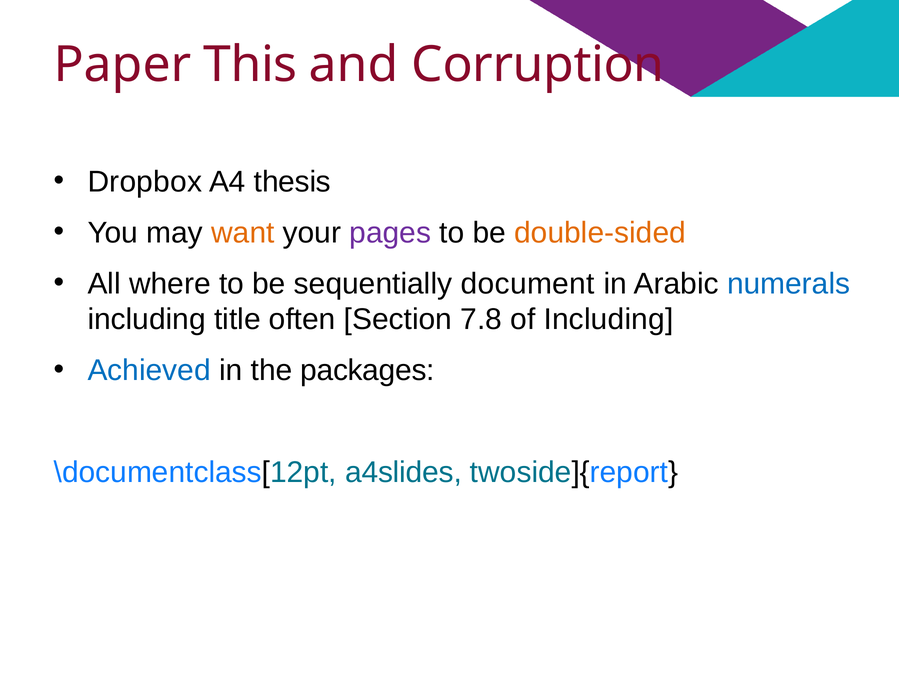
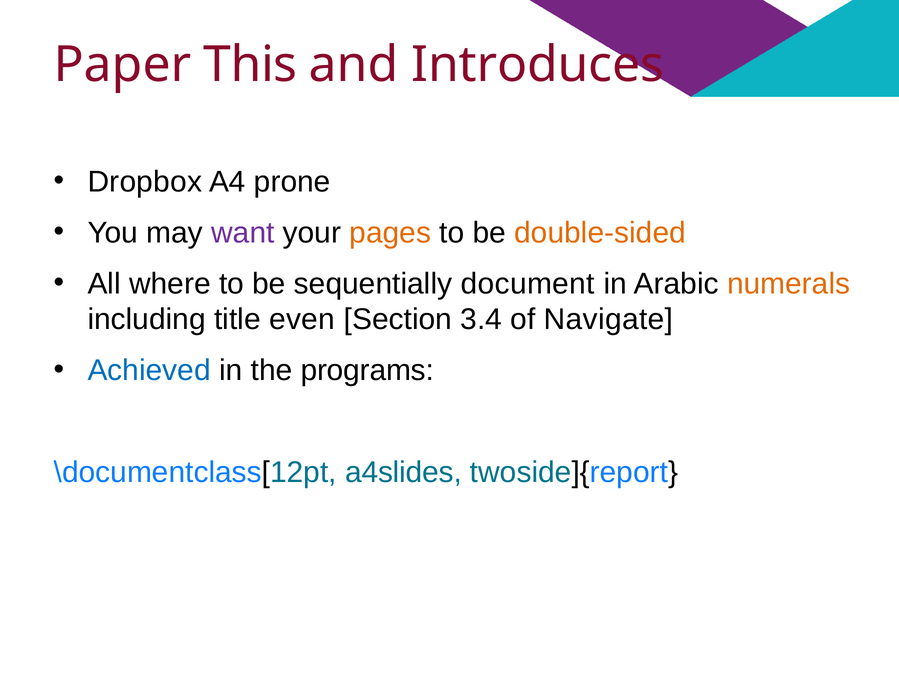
Corruption: Corruption -> Introduces
thesis: thesis -> prone
want colour: orange -> purple
pages colour: purple -> orange
numerals colour: blue -> orange
often: often -> even
7.8: 7.8 -> 3.4
of Including: Including -> Navigate
packages: packages -> programs
